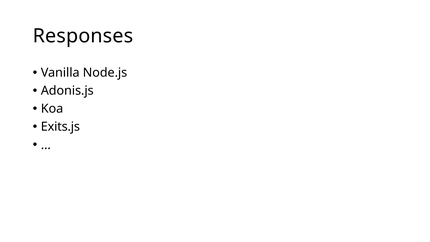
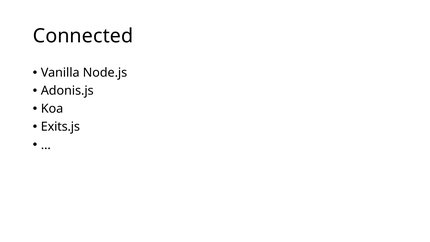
Responses: Responses -> Connected
